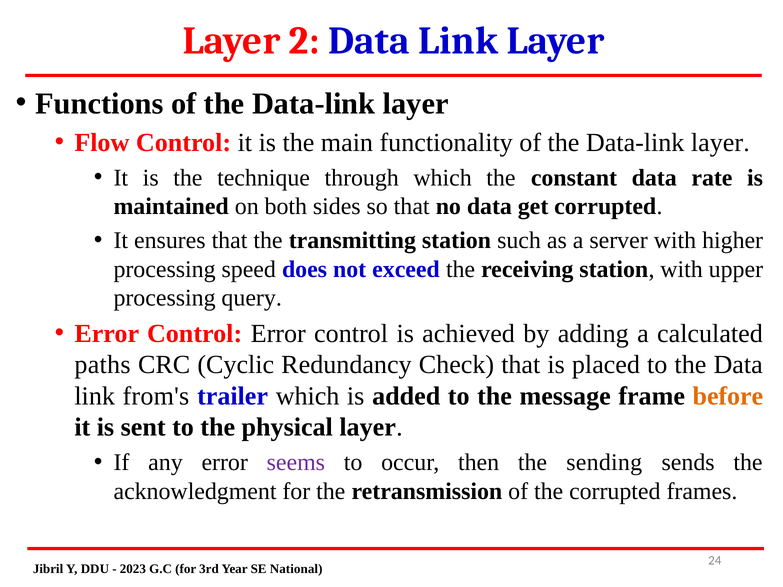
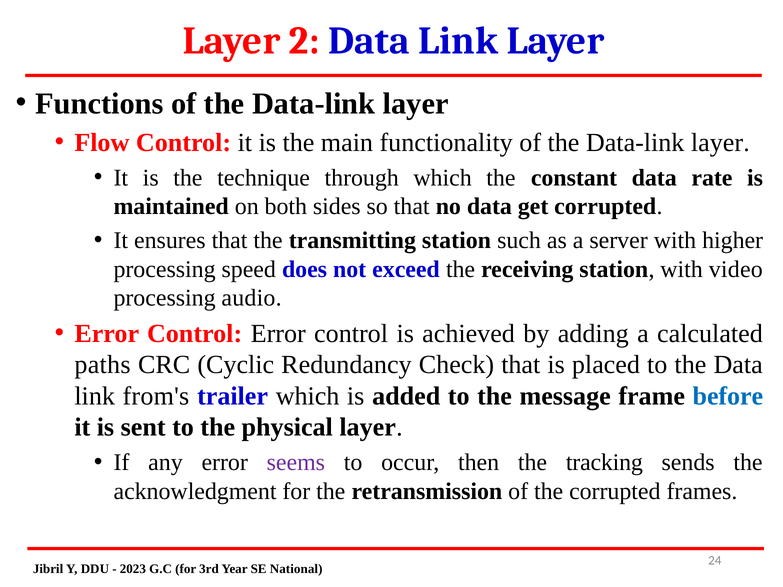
upper: upper -> video
query: query -> audio
before colour: orange -> blue
sending: sending -> tracking
